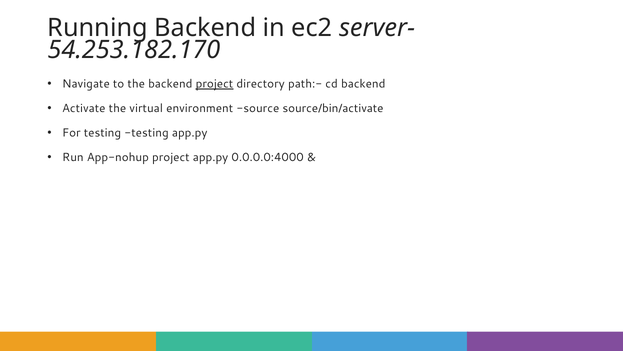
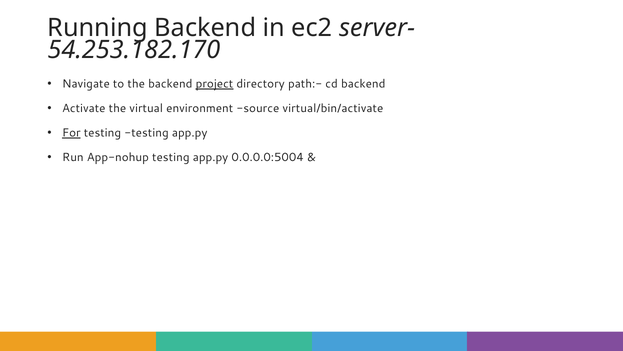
source/bin/activate: source/bin/activate -> virtual/bin/activate
For underline: none -> present
App-nohup project: project -> testing
0.0.0.0:4000: 0.0.0.0:4000 -> 0.0.0.0:5004
